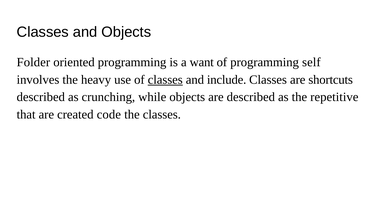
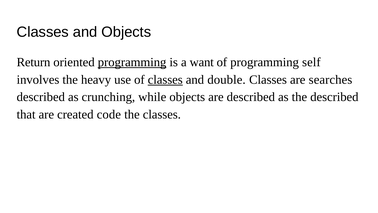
Folder: Folder -> Return
programming at (132, 62) underline: none -> present
include: include -> double
shortcuts: shortcuts -> searches
the repetitive: repetitive -> described
